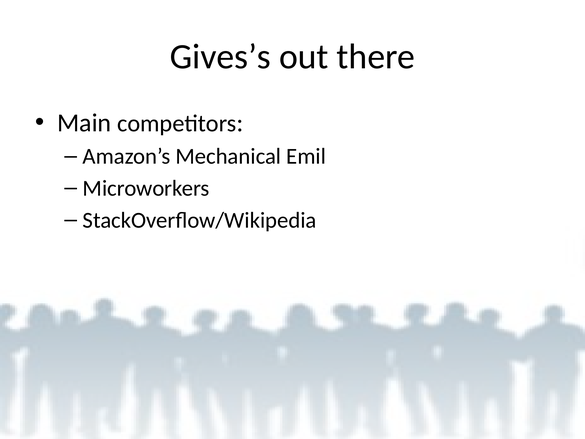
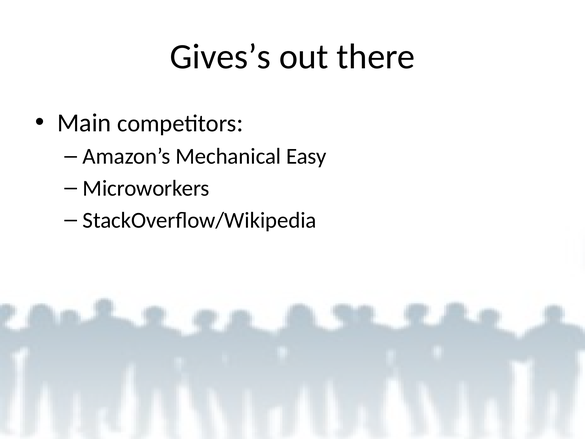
Emil: Emil -> Easy
